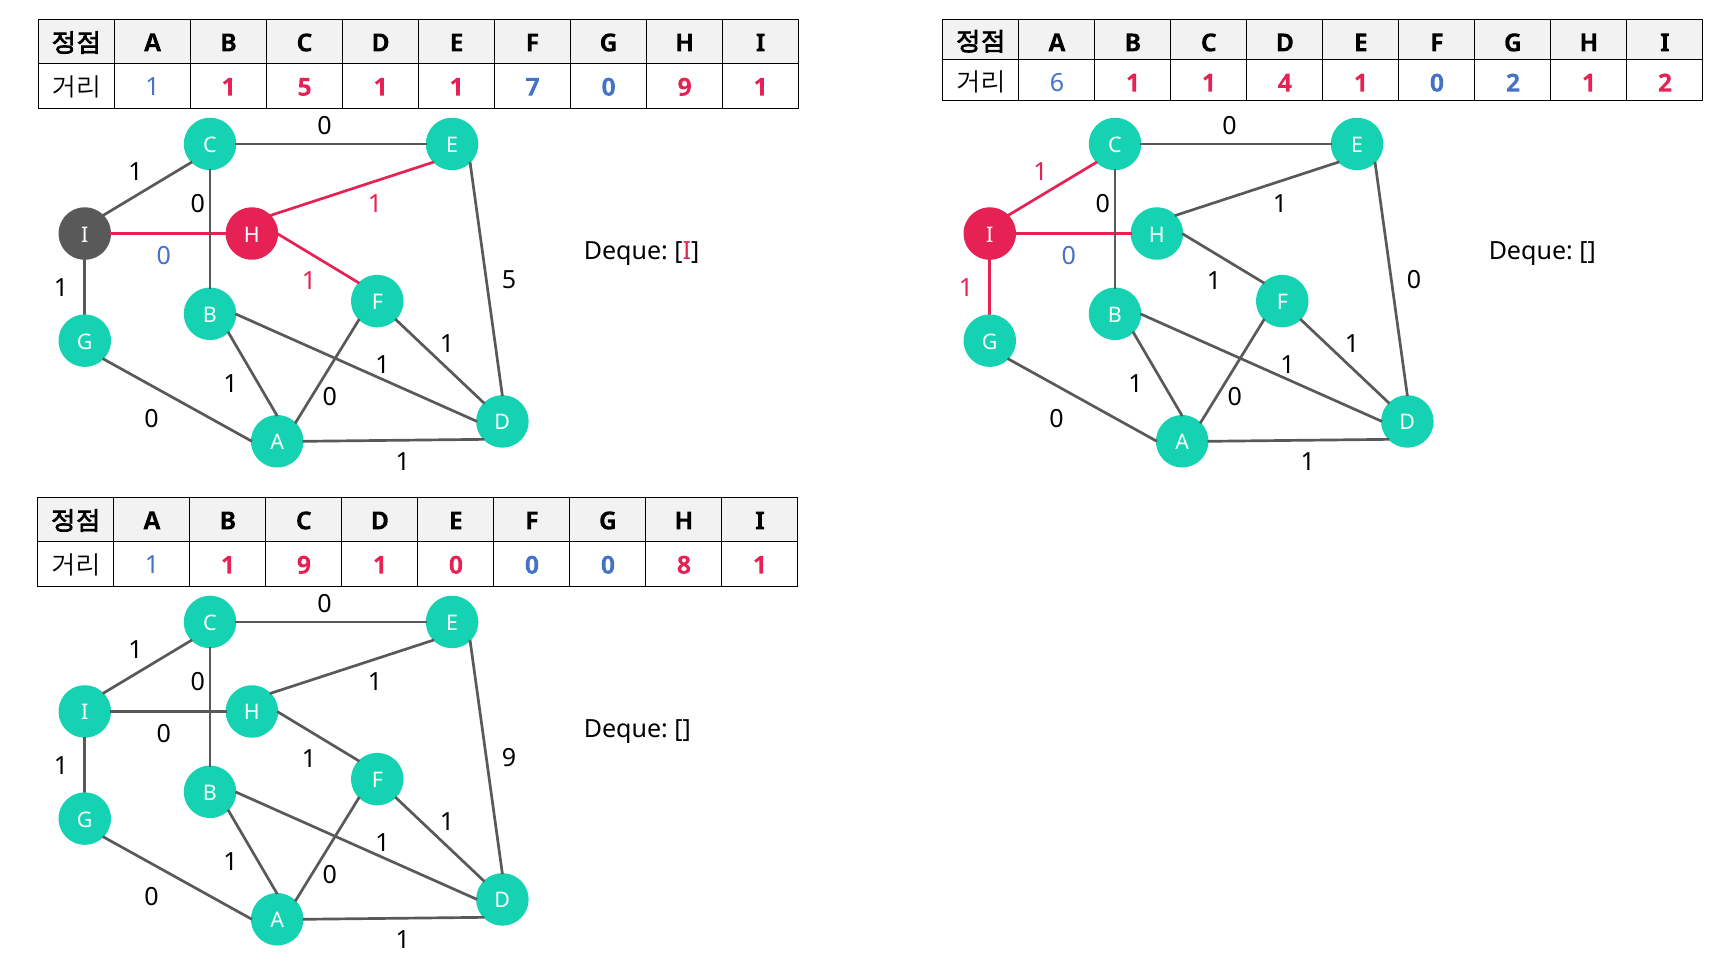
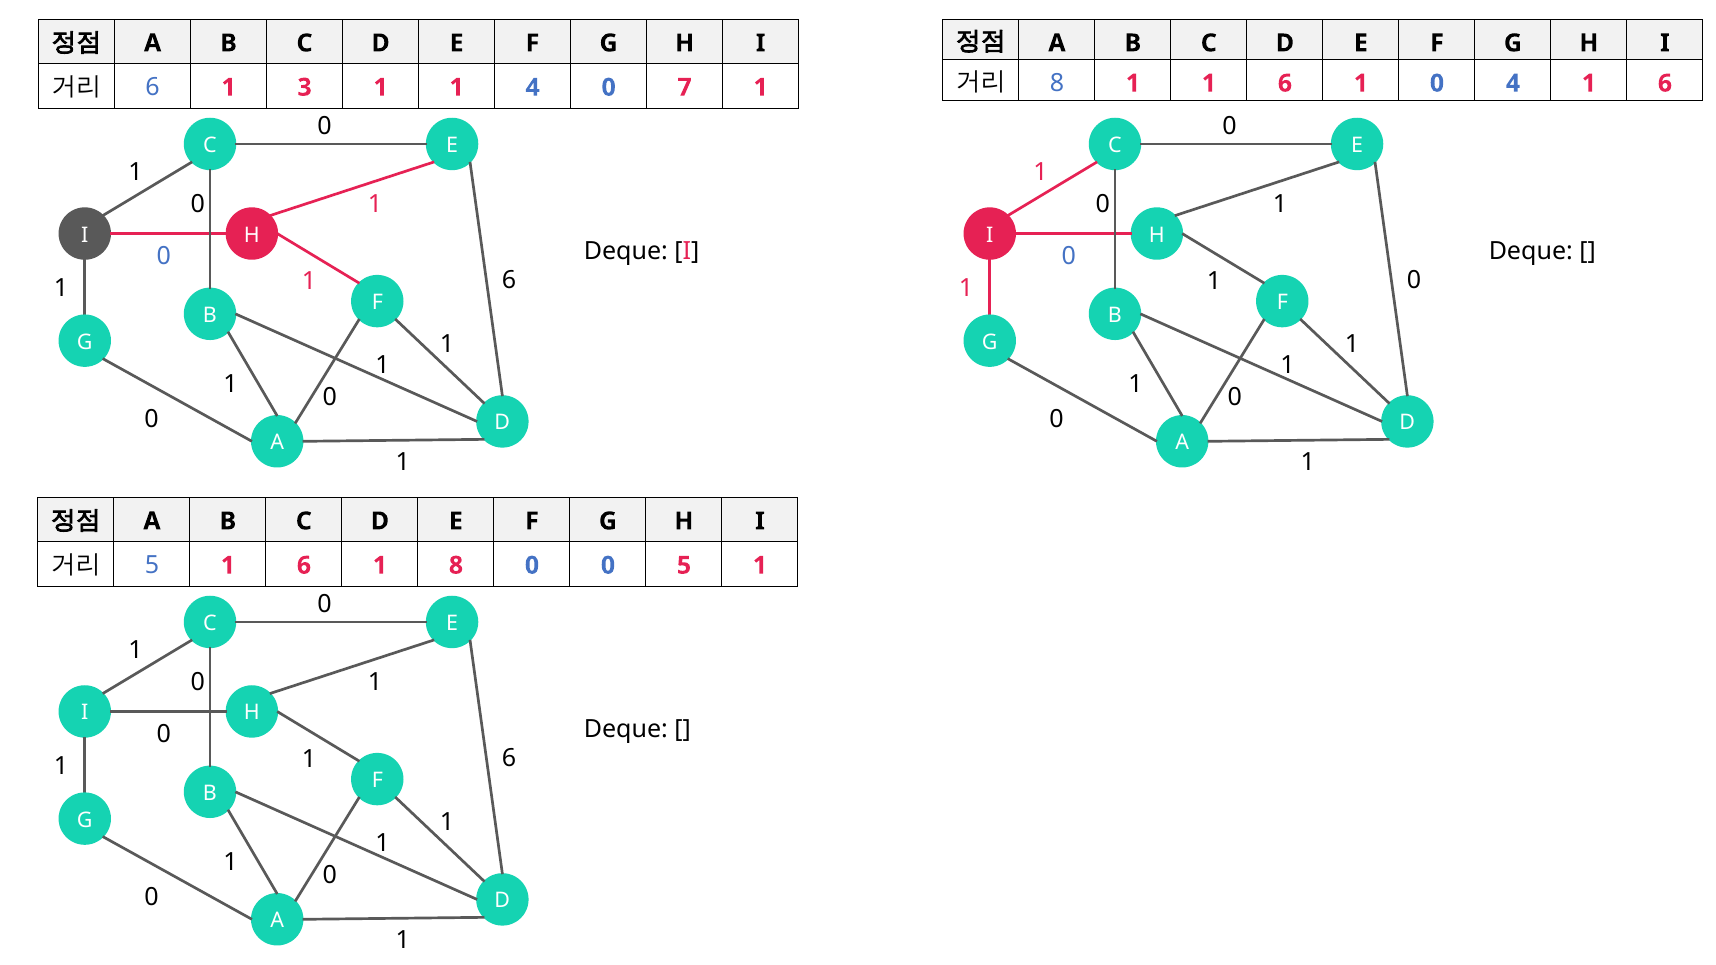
6 at (1057, 83): 6 -> 8
1 1 4: 4 -> 6
0 2: 2 -> 4
2 at (1665, 83): 2 -> 6
1 at (153, 87): 1 -> 6
5 at (305, 87): 5 -> 3
1 7: 7 -> 4
0 9: 9 -> 7
5 at (509, 281): 5 -> 6
1 at (152, 566): 1 -> 5
9 at (304, 566): 9 -> 6
0 at (456, 566): 0 -> 8
0 8: 8 -> 5
9 at (509, 759): 9 -> 6
